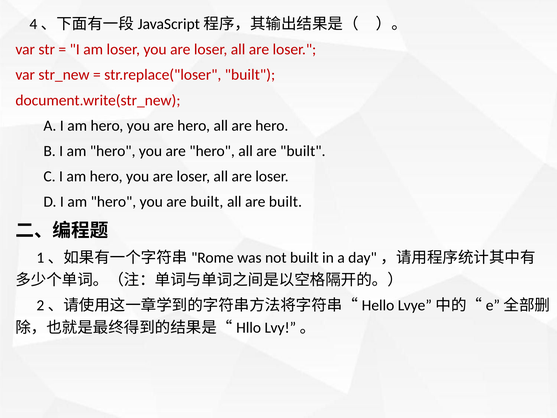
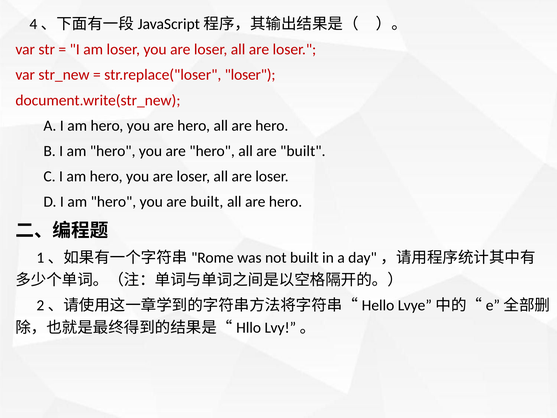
str.replace("loser built: built -> loser
built at (285, 202): built -> hero
